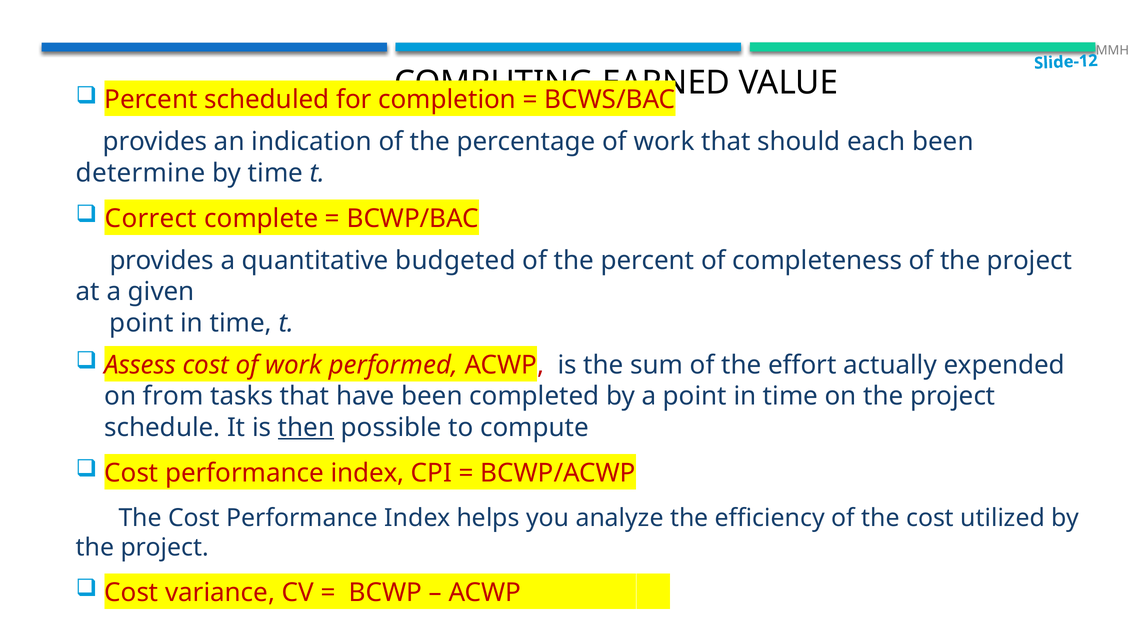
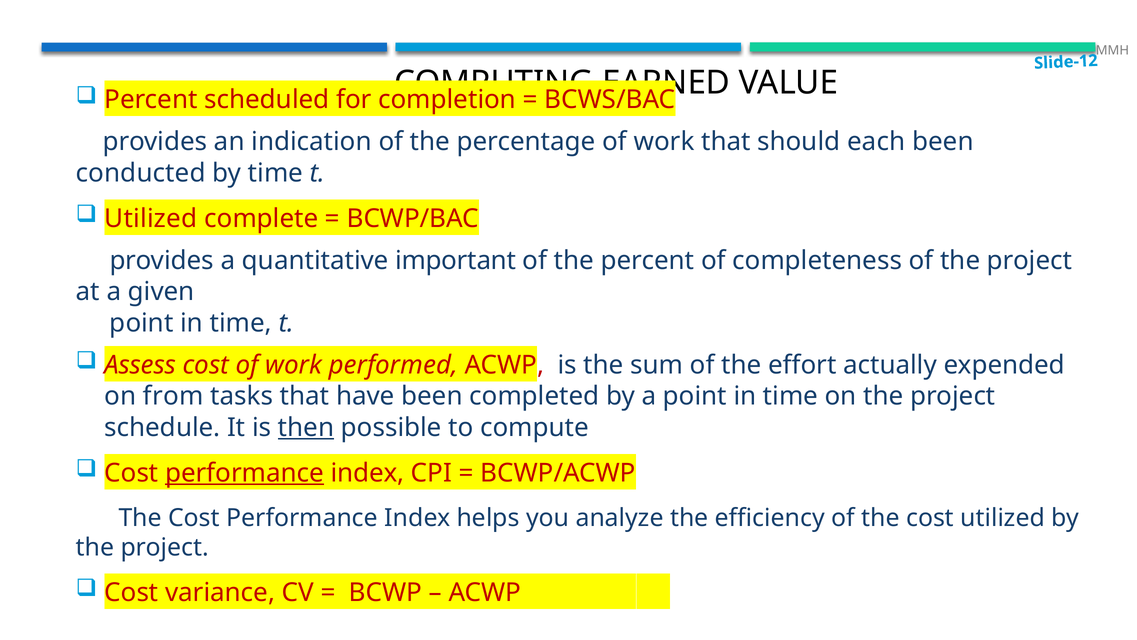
determine: determine -> conducted
Correct at (151, 218): Correct -> Utilized
budgeted: budgeted -> important
performance at (244, 473) underline: none -> present
